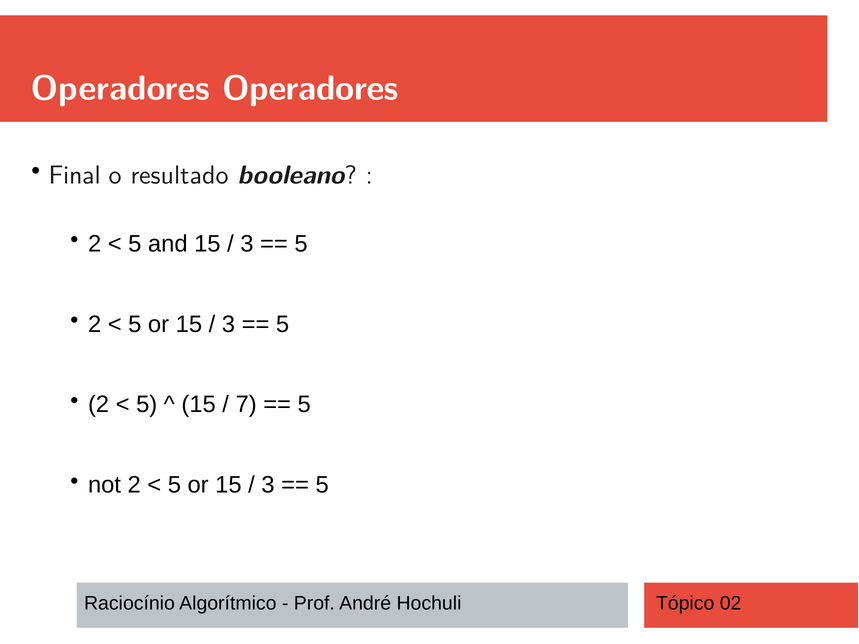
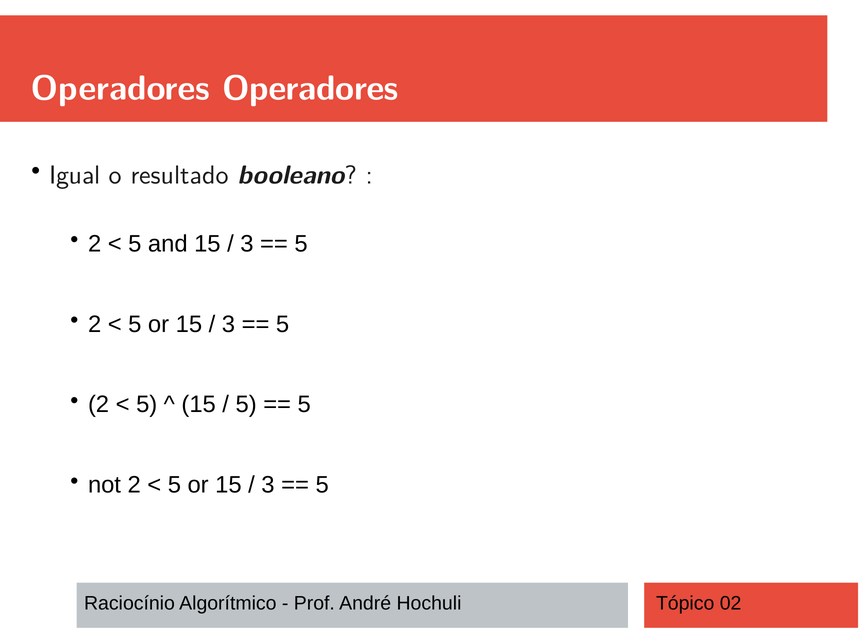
Final: Final -> Igual
7 at (246, 405): 7 -> 5
